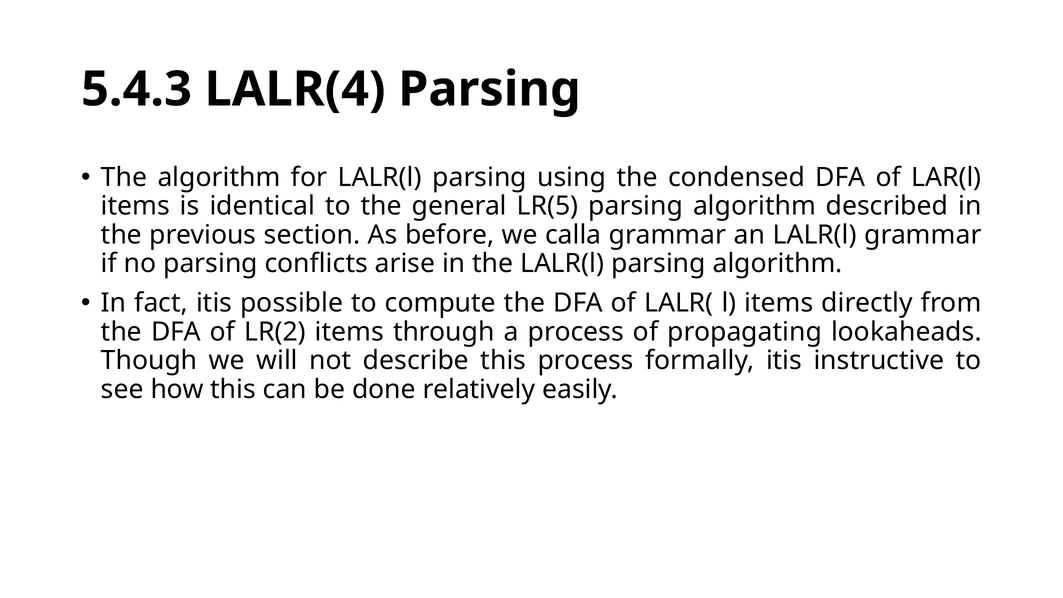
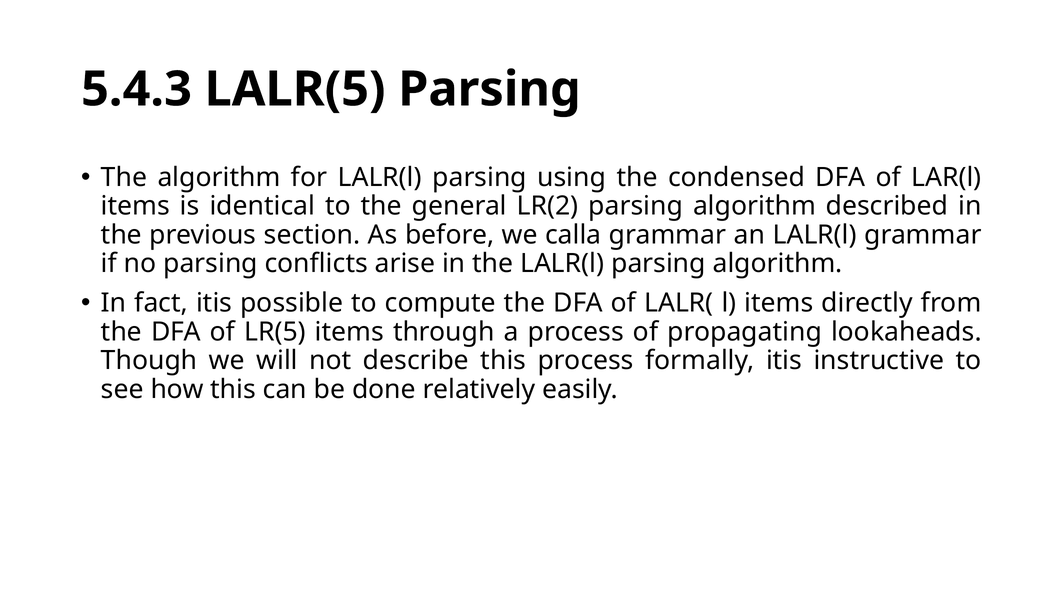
LALR(4: LALR(4 -> LALR(5
LR(5: LR(5 -> LR(2
LR(2: LR(2 -> LR(5
